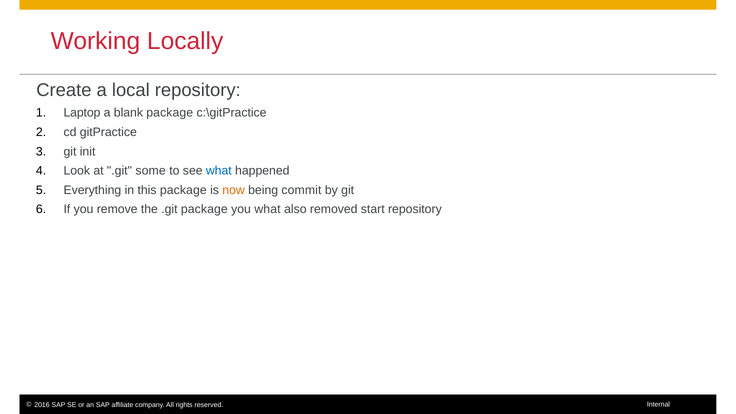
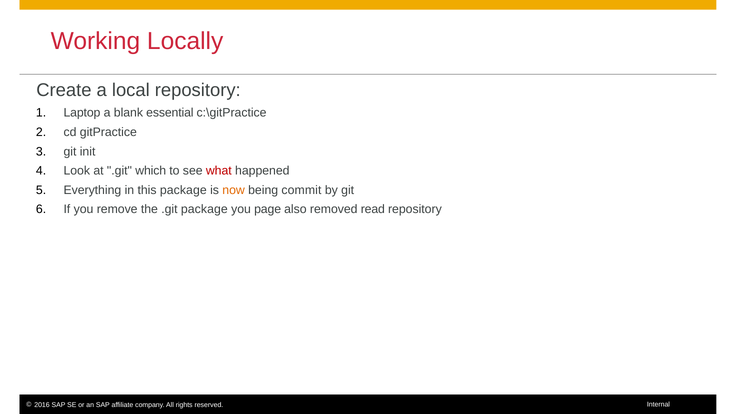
blank package: package -> essential
some: some -> which
what at (219, 171) colour: blue -> red
you what: what -> page
start: start -> read
